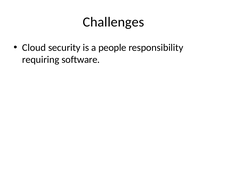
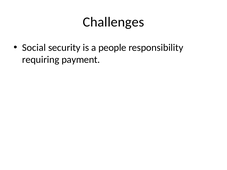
Cloud: Cloud -> Social
software: software -> payment
